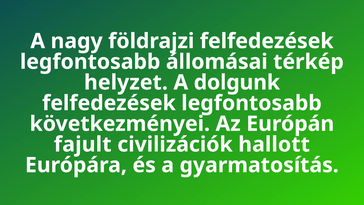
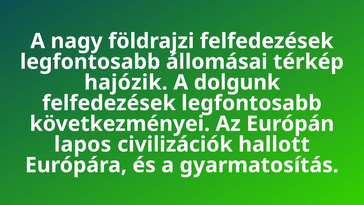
helyzet: helyzet -> hajózik
fajult: fajult -> lapos
